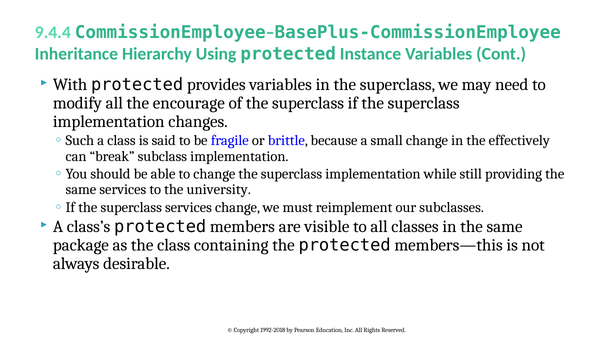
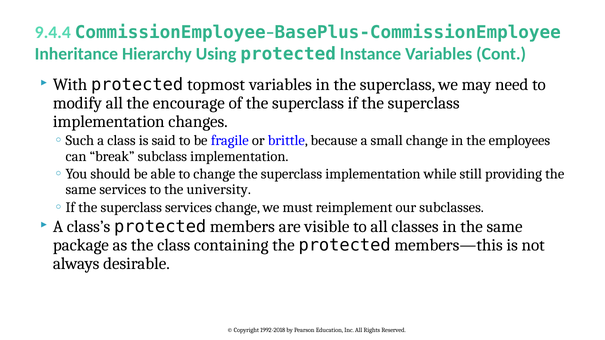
provides: provides -> topmost
effectively: effectively -> employees
